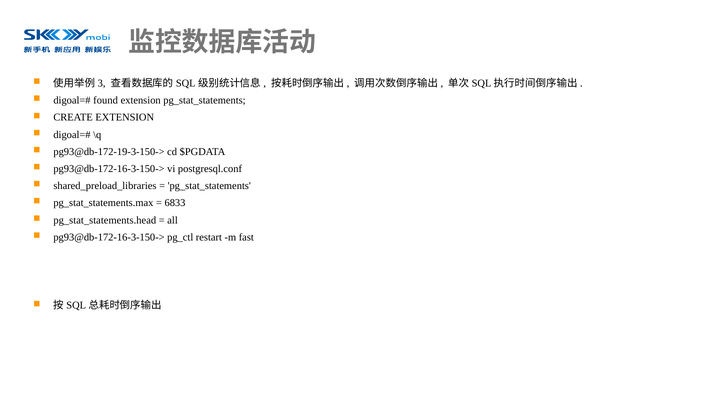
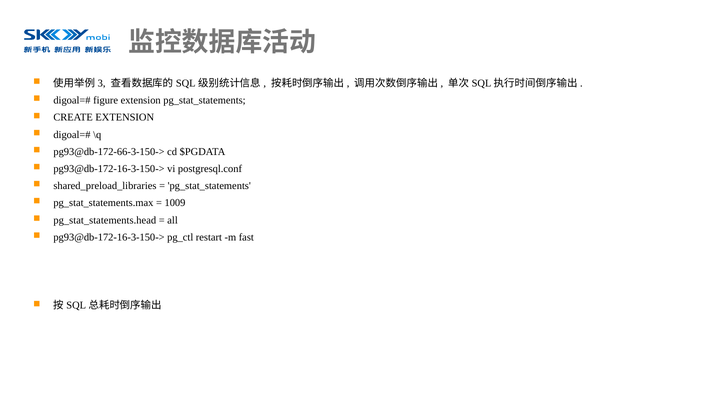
found: found -> figure
pg93@db-172-19-3-150->: pg93@db-172-19-3-150-> -> pg93@db-172-66-3-150->
6833: 6833 -> 1009
